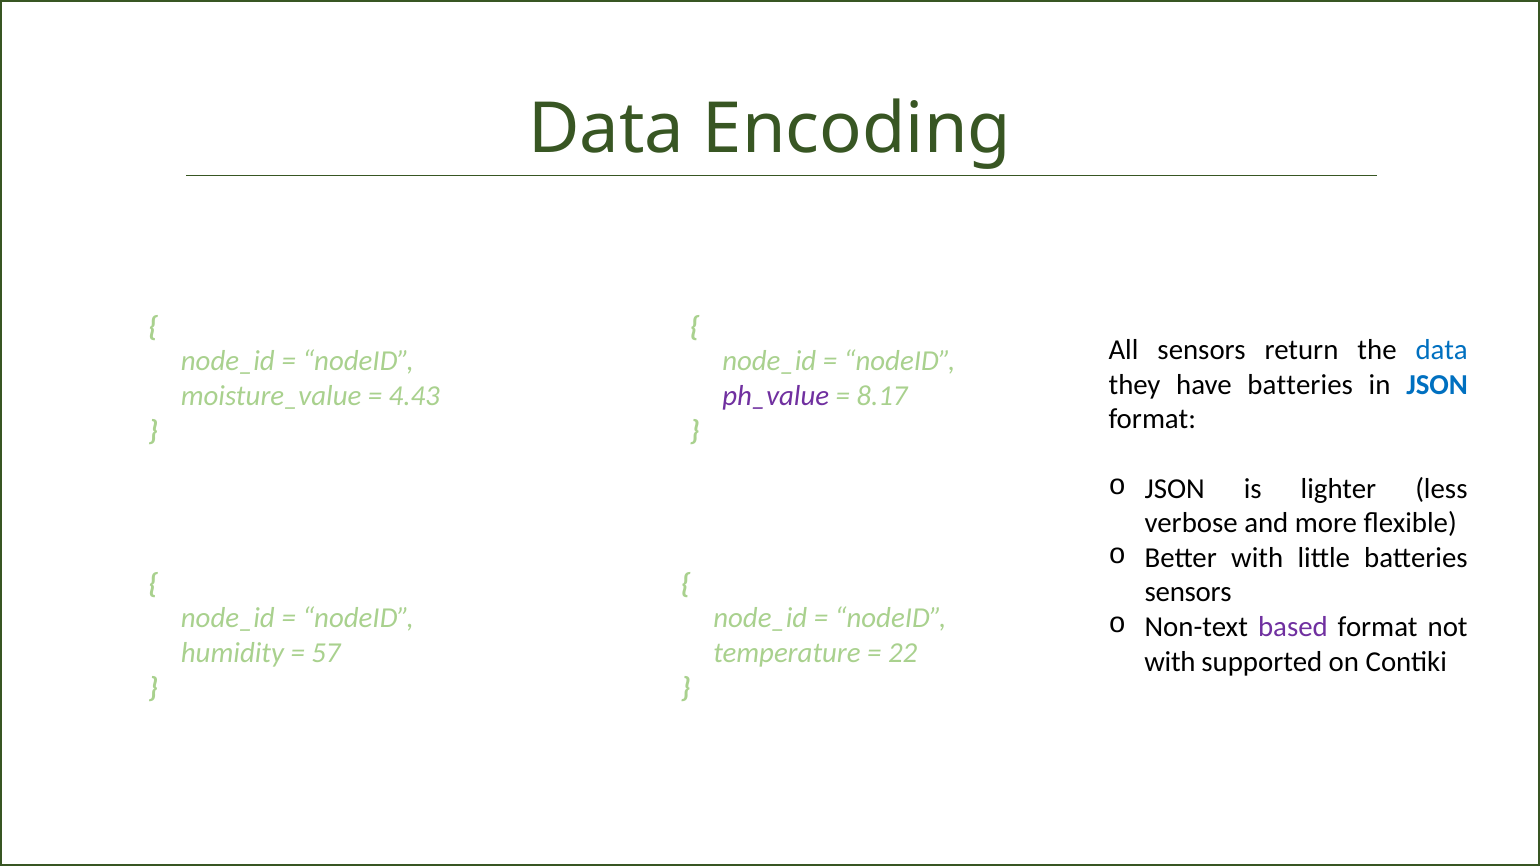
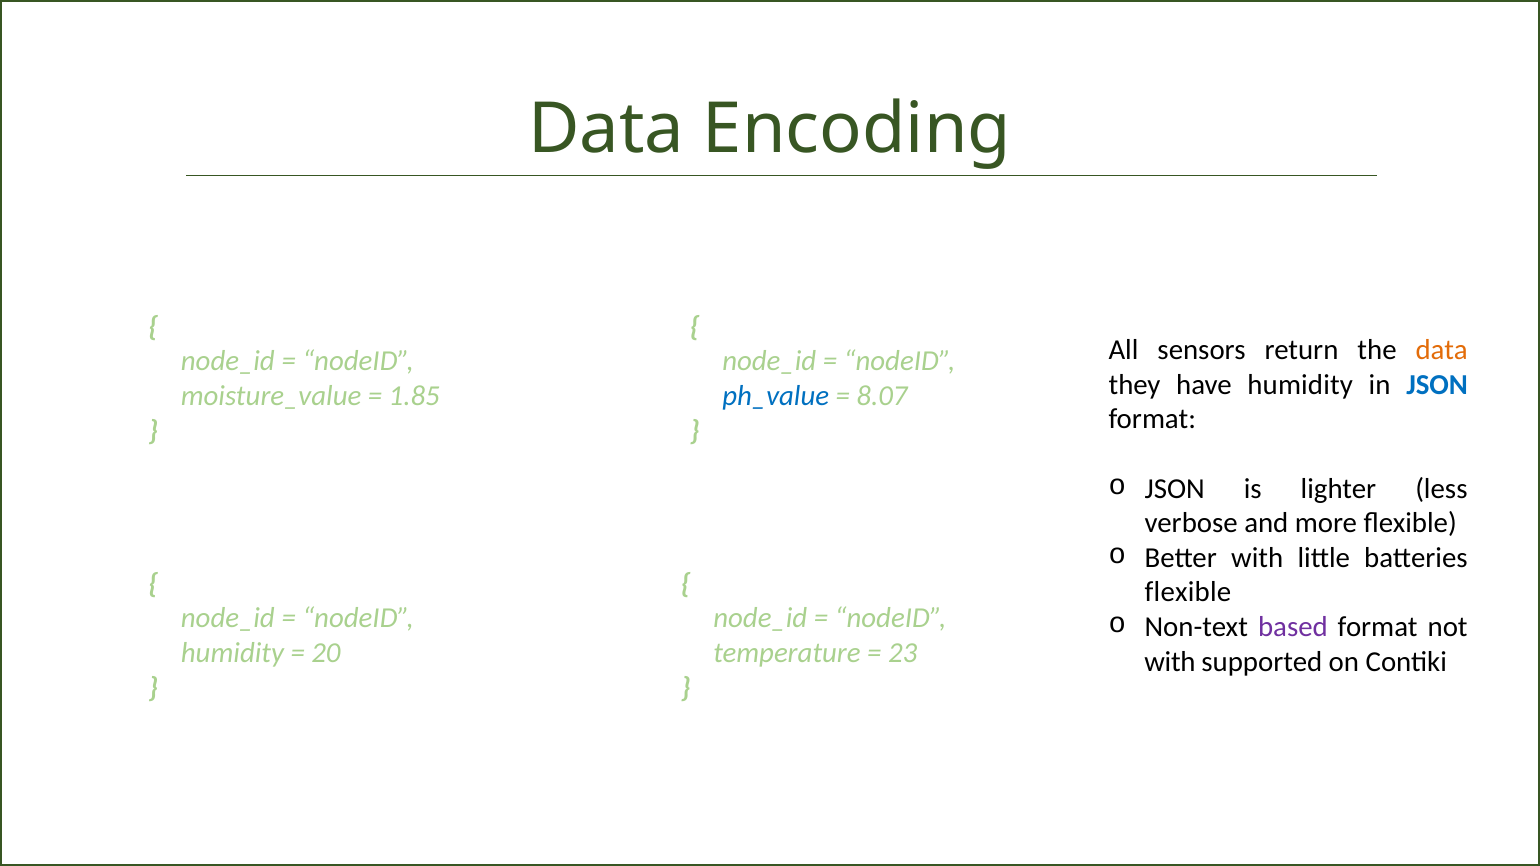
data at (1442, 350) colour: blue -> orange
have batteries: batteries -> humidity
4.43: 4.43 -> 1.85
ph_value colour: purple -> blue
8.17: 8.17 -> 8.07
sensors at (1188, 593): sensors -> flexible
57: 57 -> 20
22: 22 -> 23
